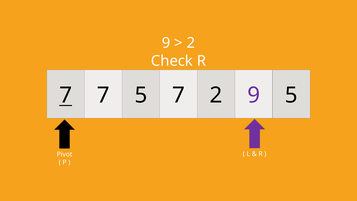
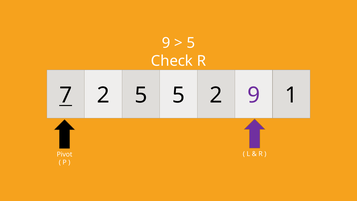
2 at (191, 43): 2 -> 5
7 at (103, 95): 7 -> 2
5 7: 7 -> 5
9 5: 5 -> 1
